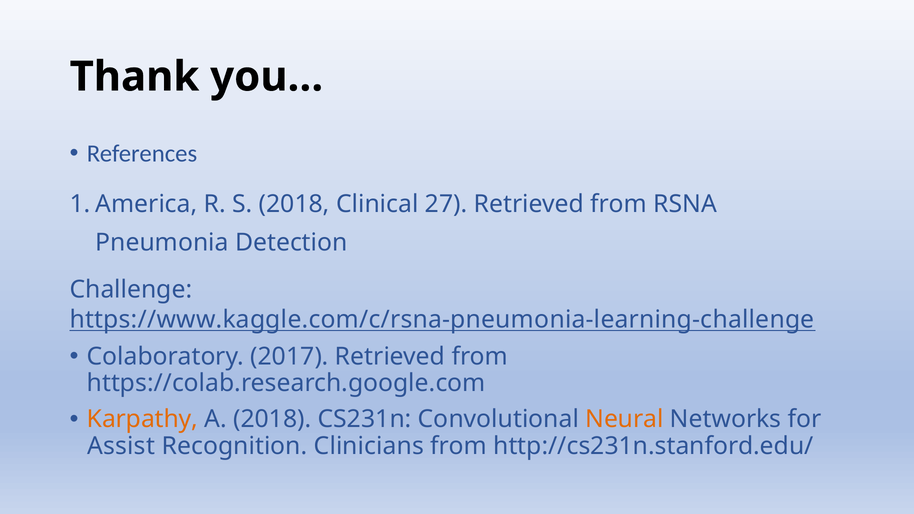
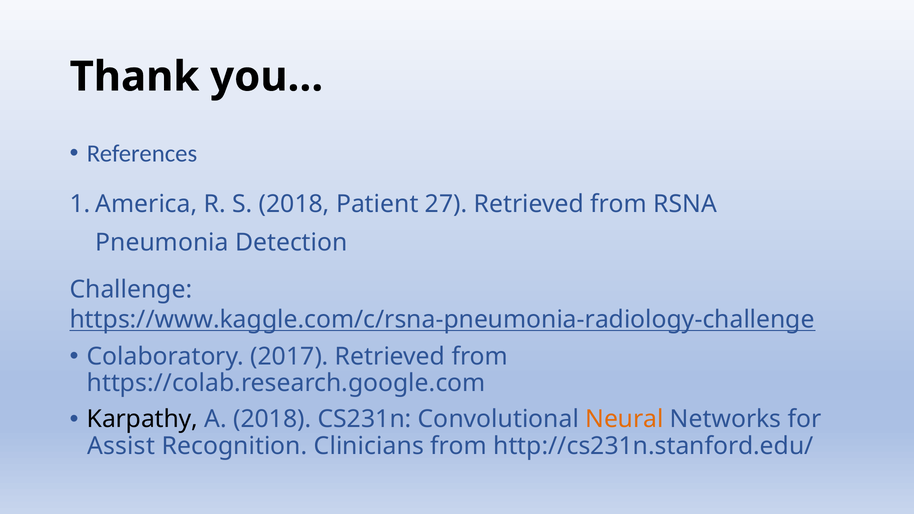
Clinical: Clinical -> Patient
https://www.kaggle.com/c/rsna-pneumonia-learning-challenge: https://www.kaggle.com/c/rsna-pneumonia-learning-challenge -> https://www.kaggle.com/c/rsna-pneumonia-radiology-challenge
Karpathy colour: orange -> black
